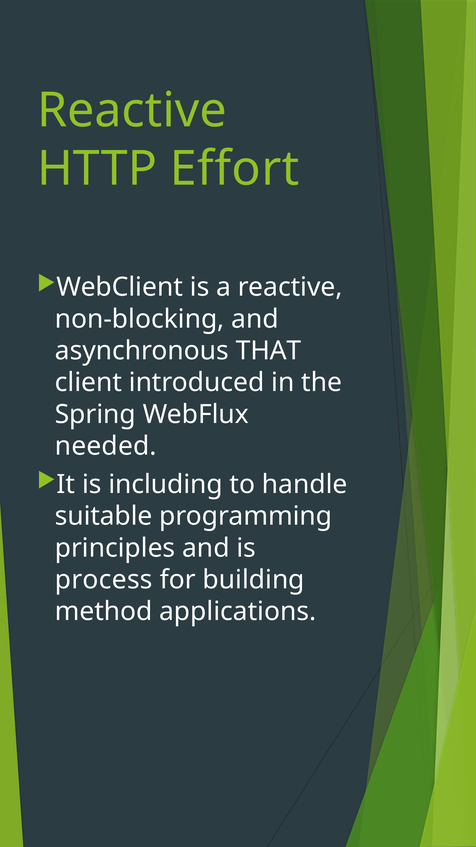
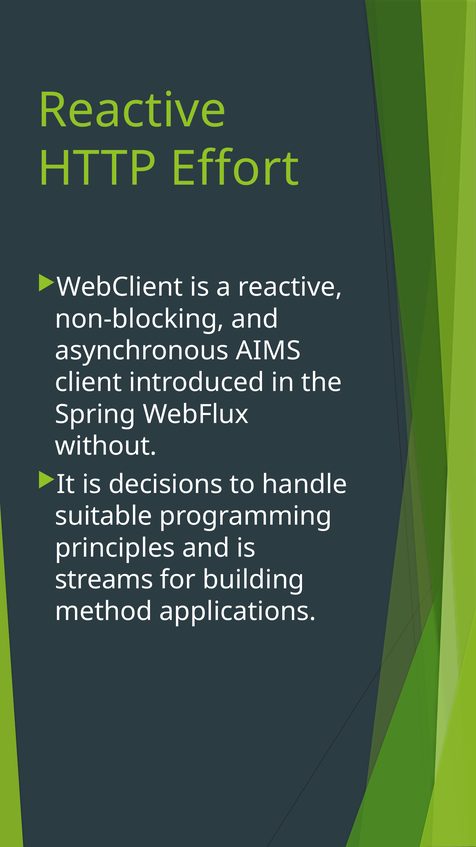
THAT: THAT -> AIMS
needed: needed -> without
including: including -> decisions
process: process -> streams
